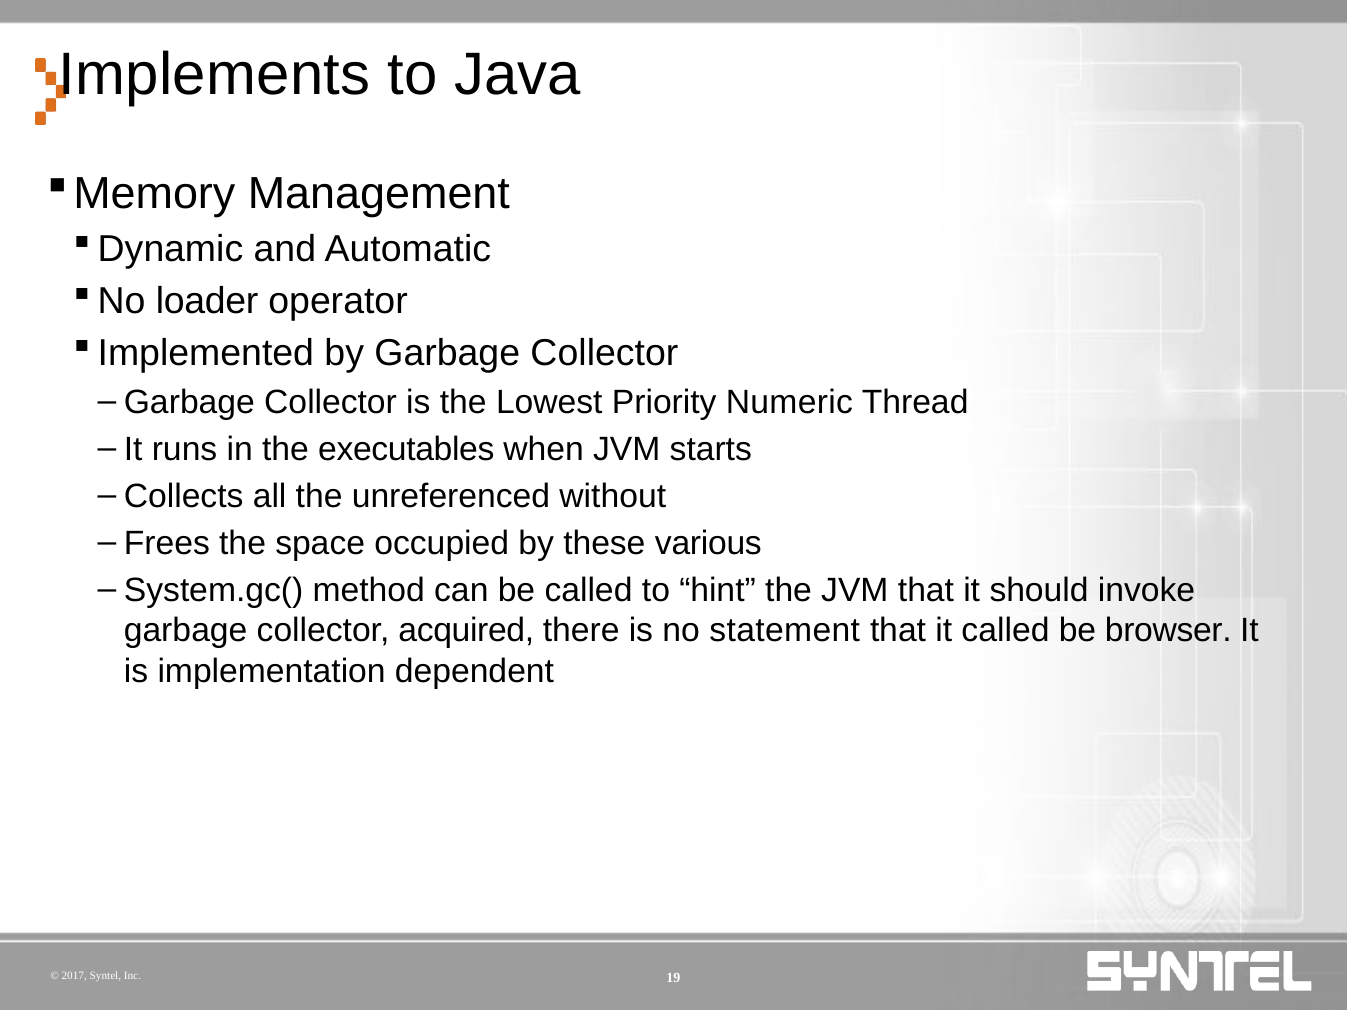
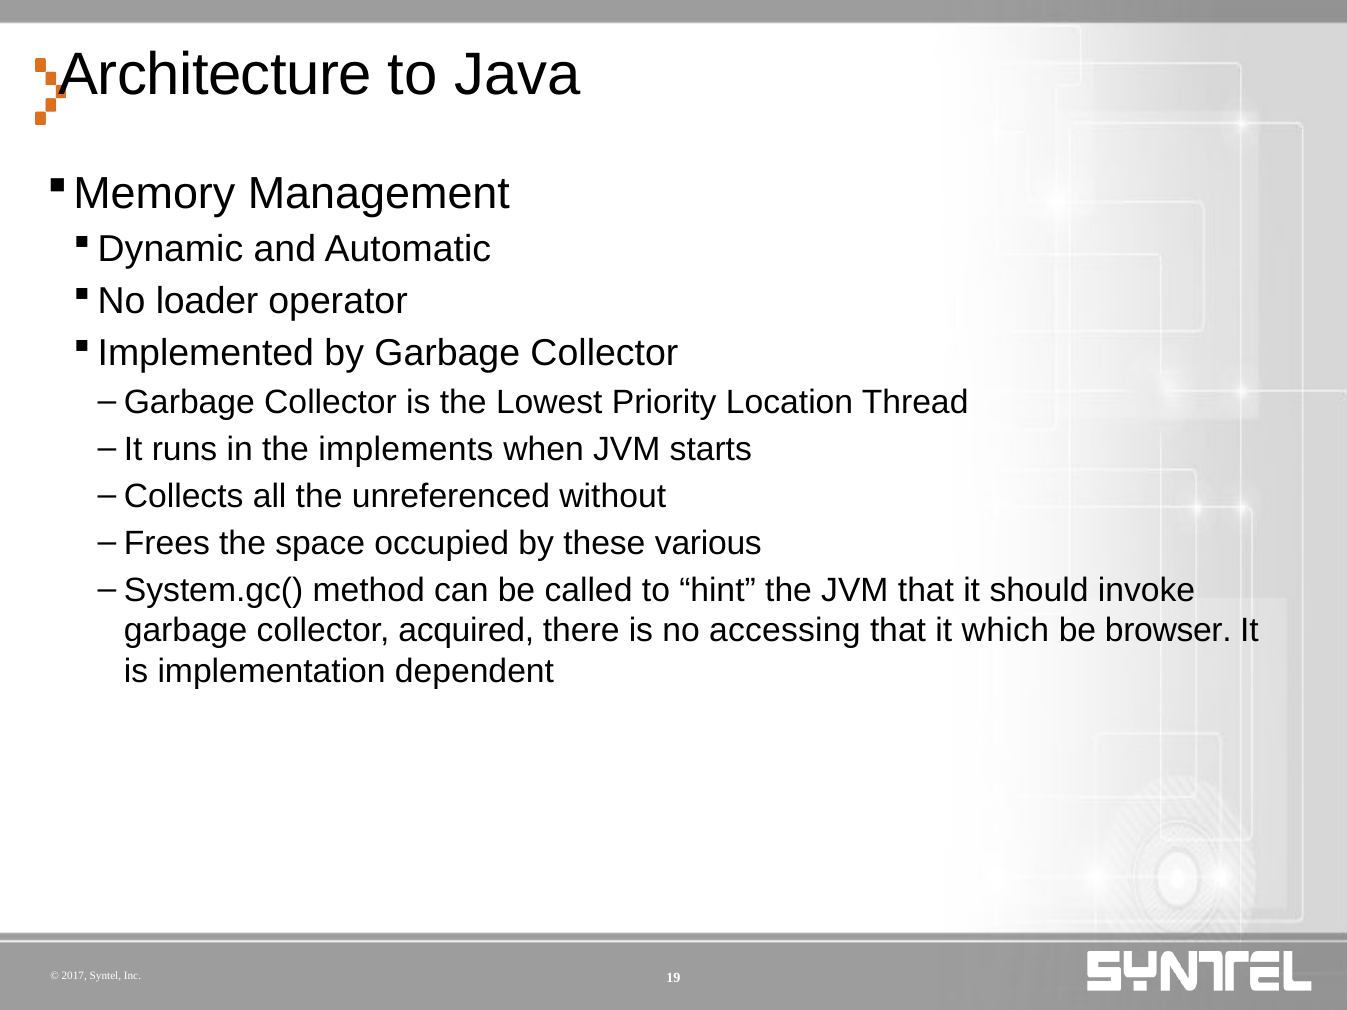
Implements: Implements -> Architecture
Numeric: Numeric -> Location
executables: executables -> implements
statement: statement -> accessing
it called: called -> which
